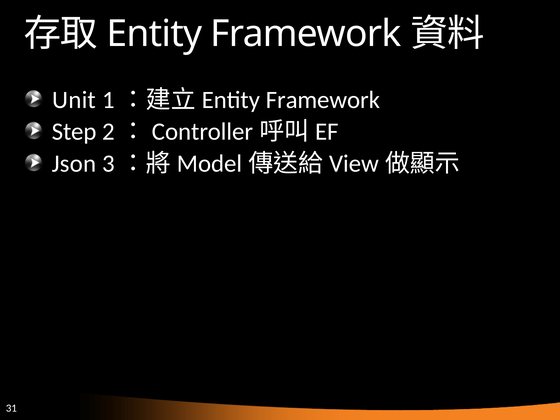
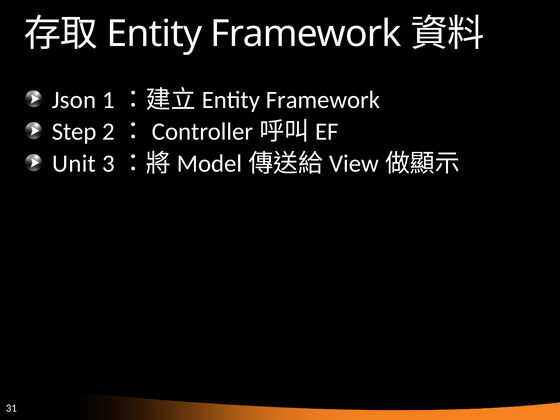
Unit: Unit -> Json
Json: Json -> Unit
